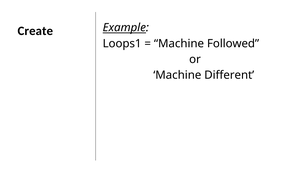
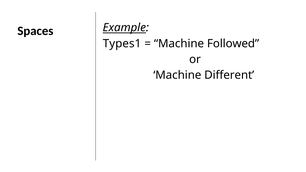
Create: Create -> Spaces
Loops1: Loops1 -> Types1
